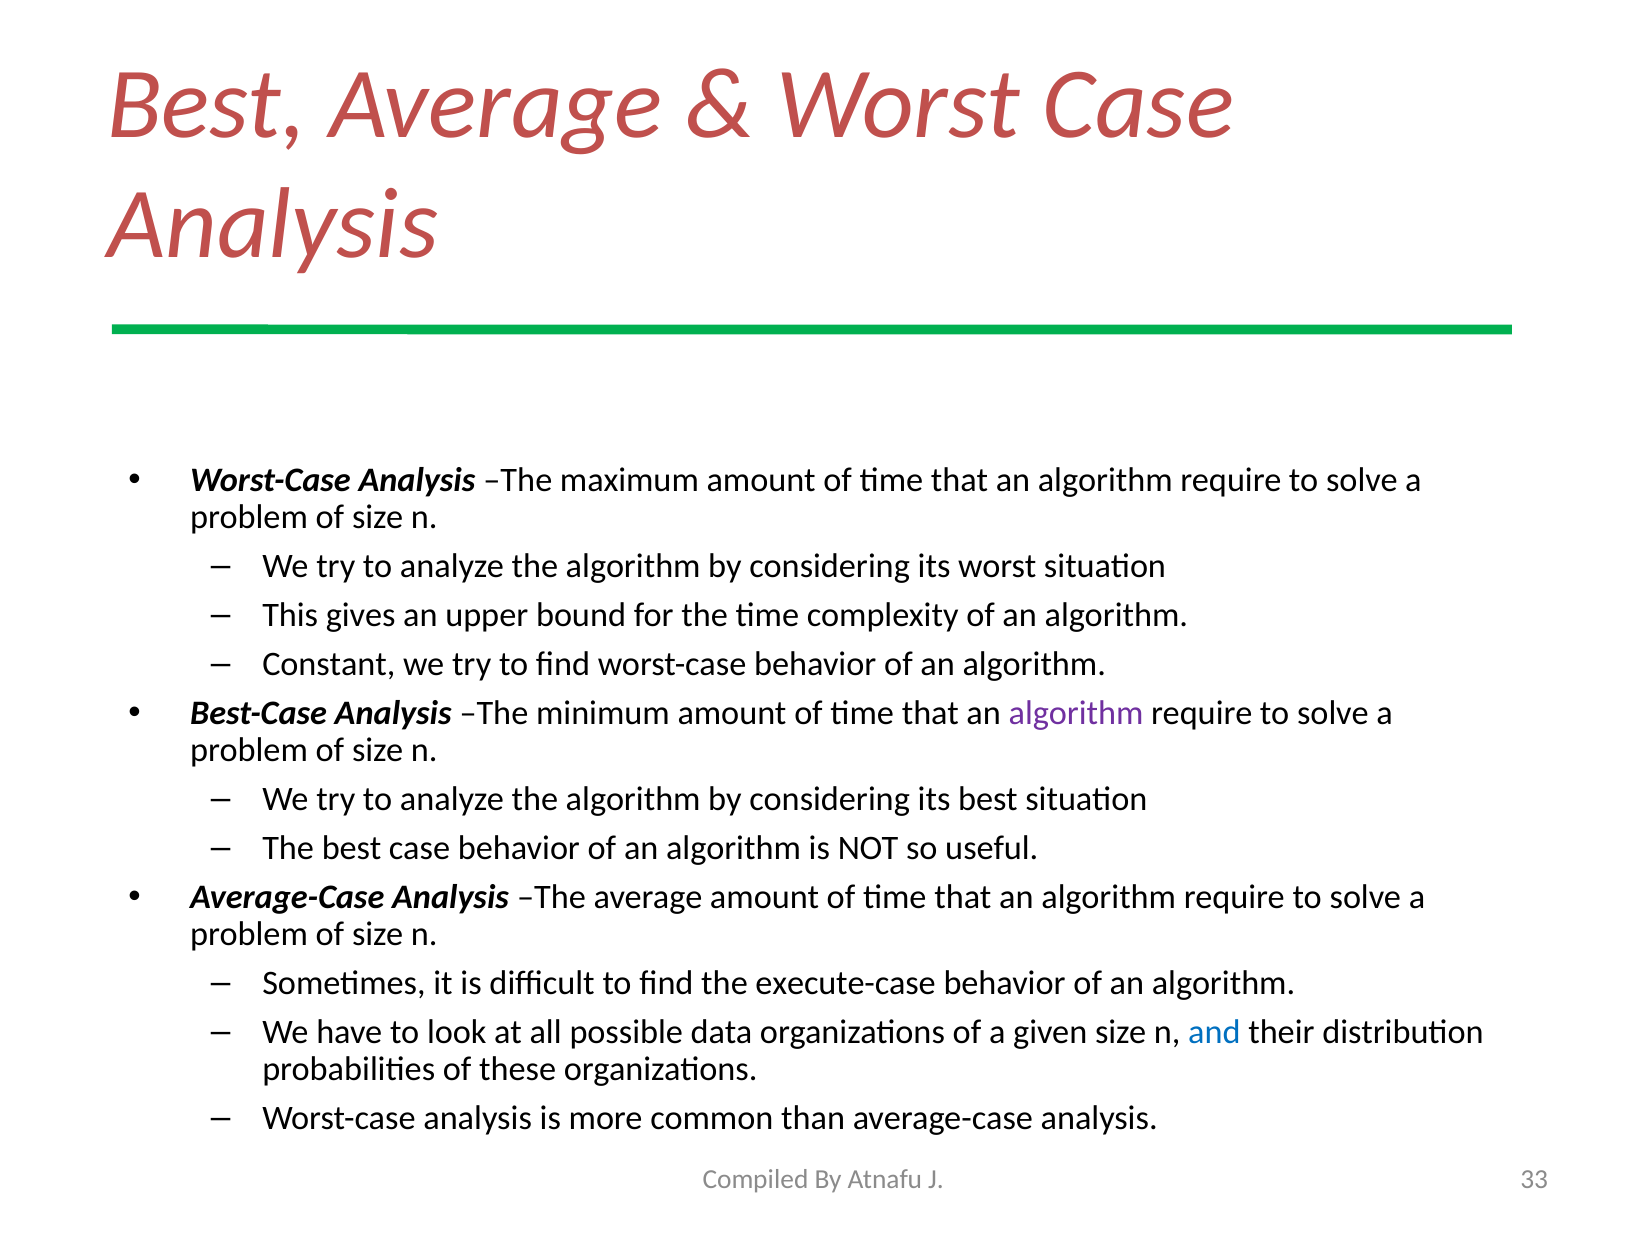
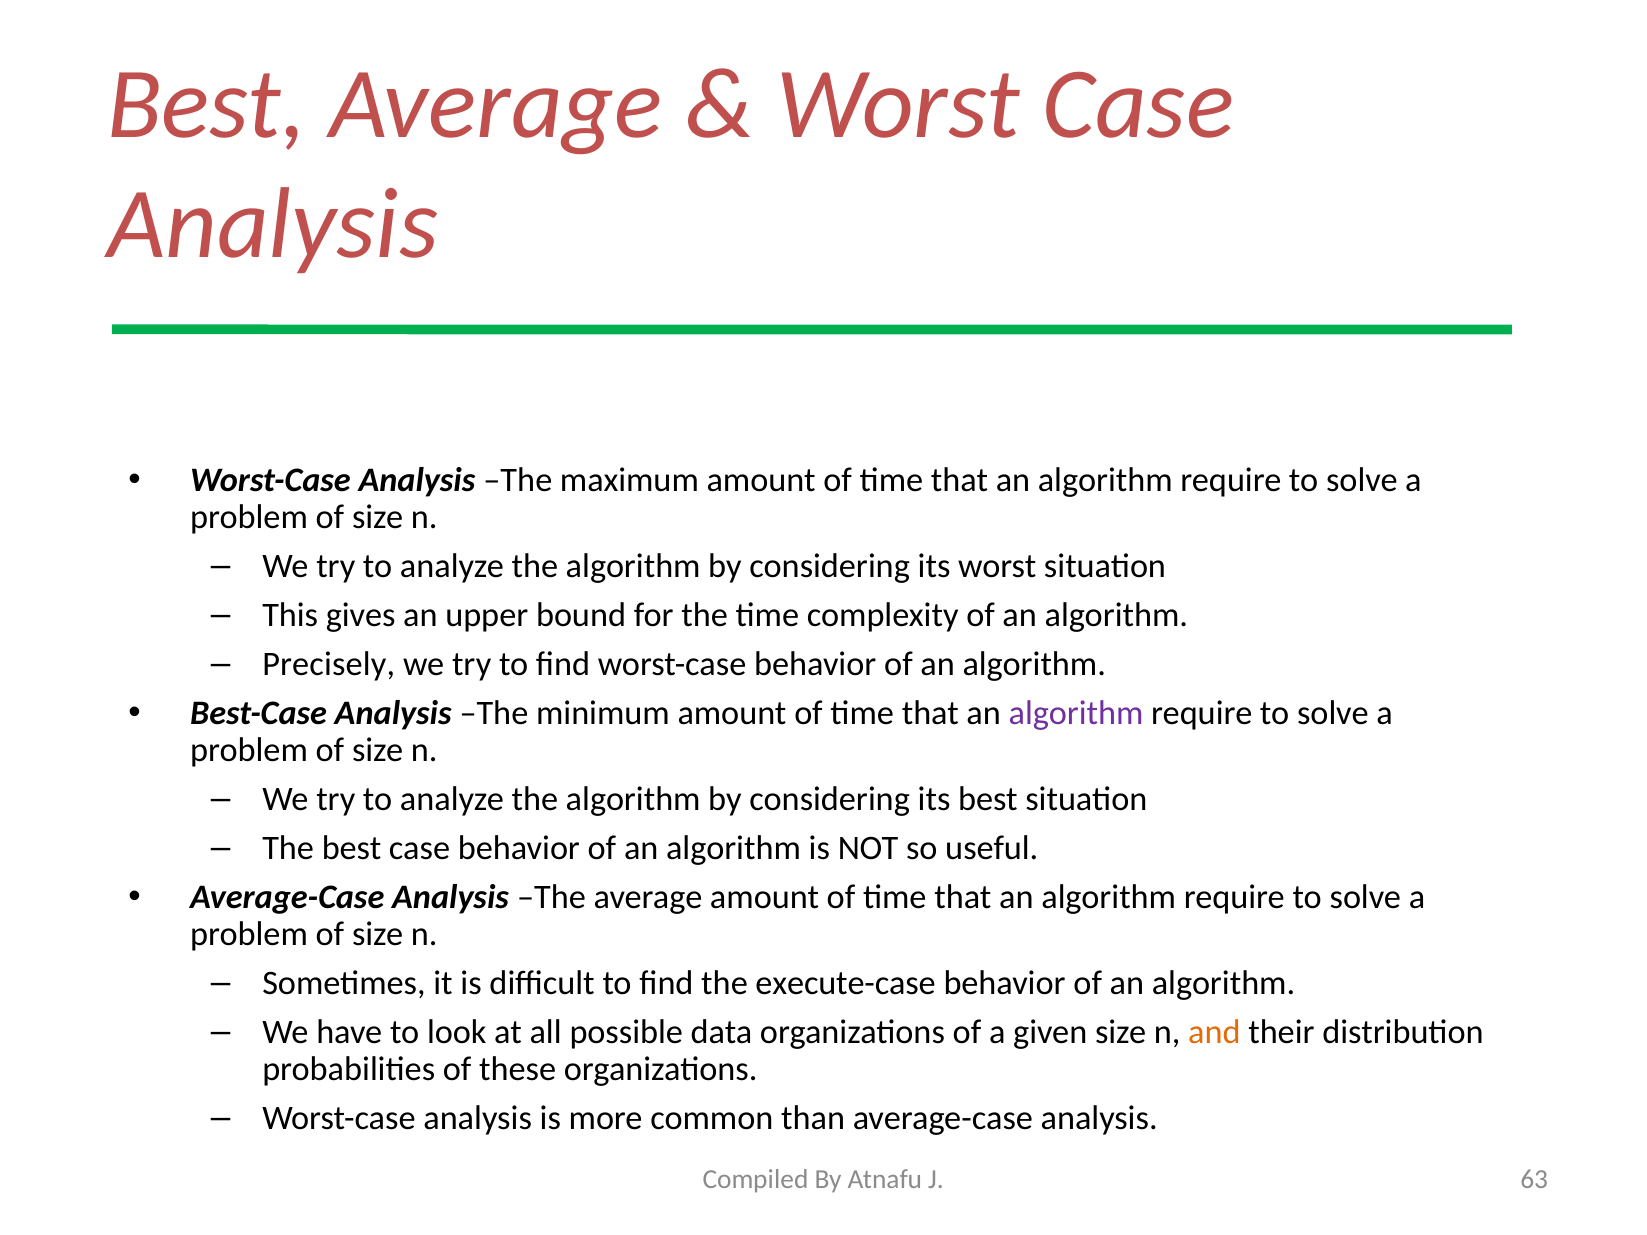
Constant: Constant -> Precisely
and colour: blue -> orange
33: 33 -> 63
